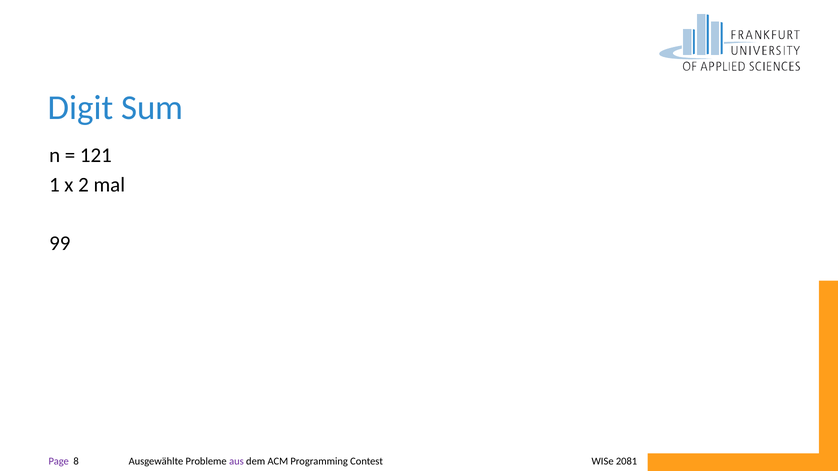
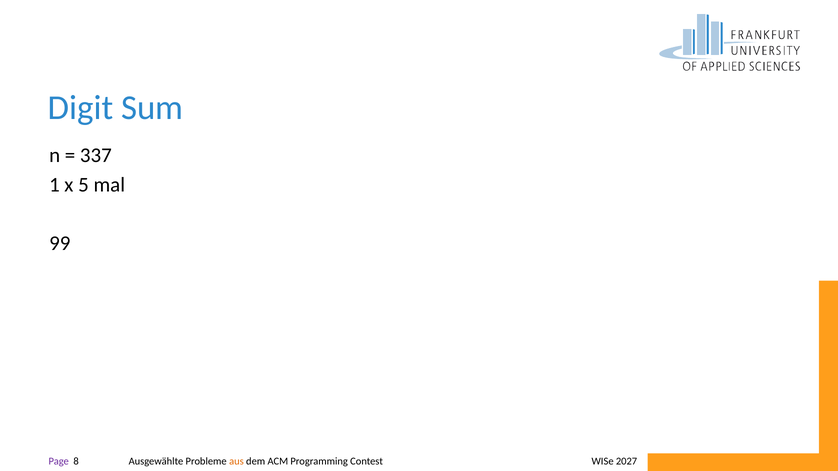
121: 121 -> 337
2: 2 -> 5
2081: 2081 -> 2027
aus colour: purple -> orange
